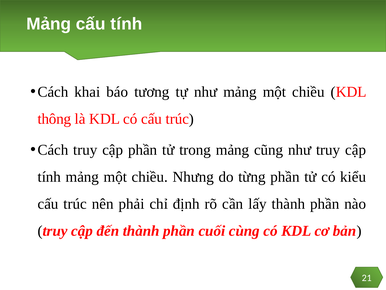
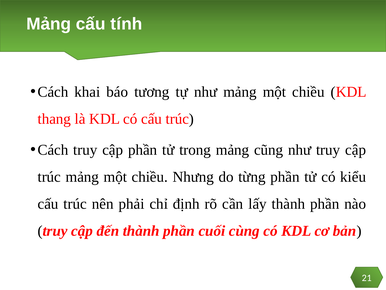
thông: thông -> thang
tính at (49, 177): tính -> trúc
